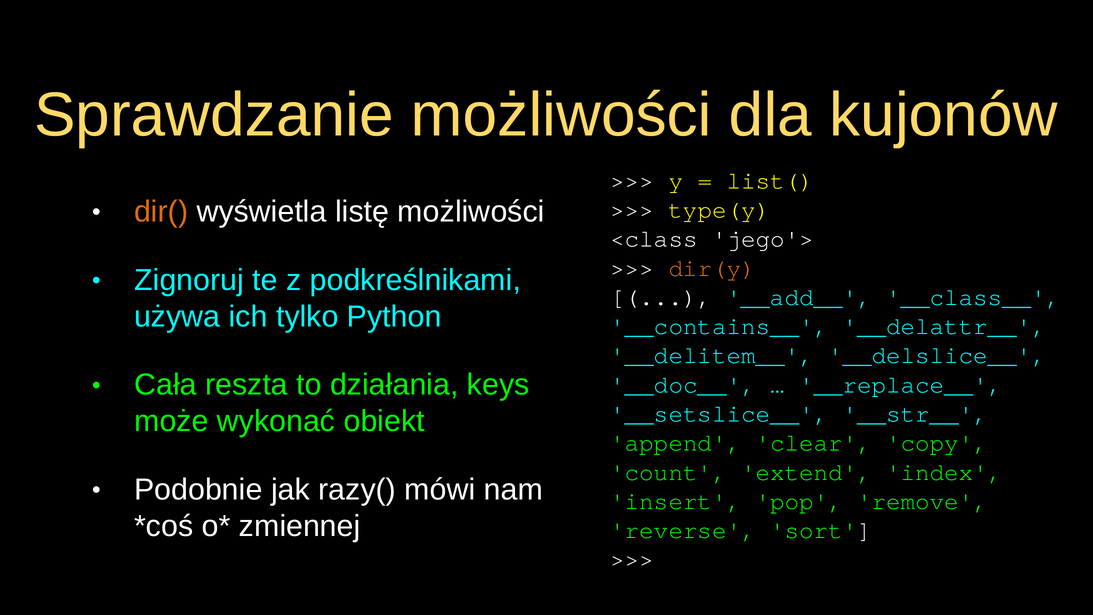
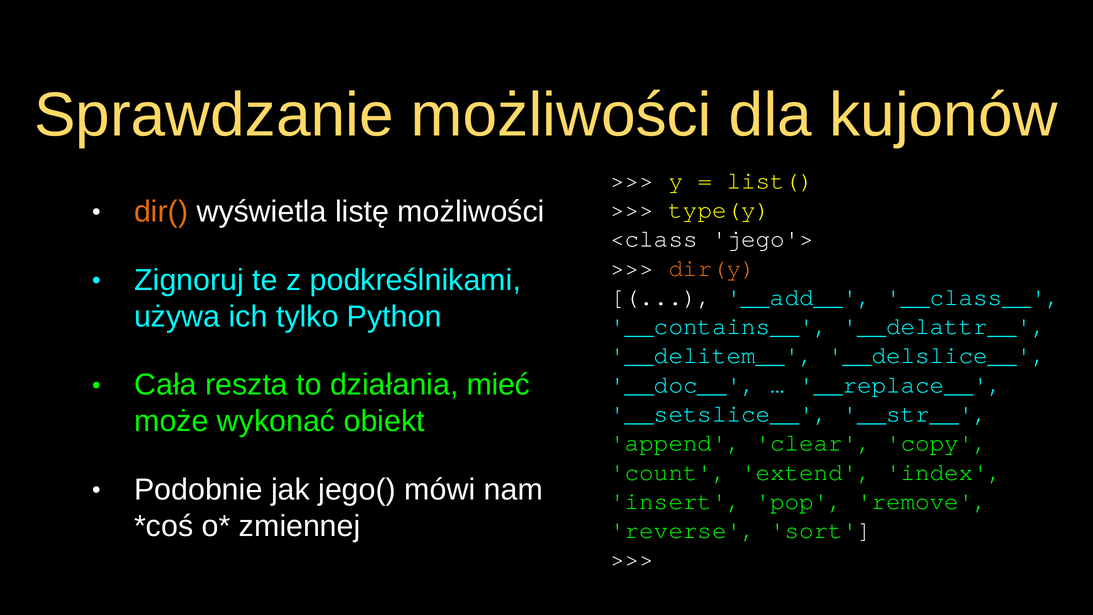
keys: keys -> mieć
razy(: razy( -> jego(
